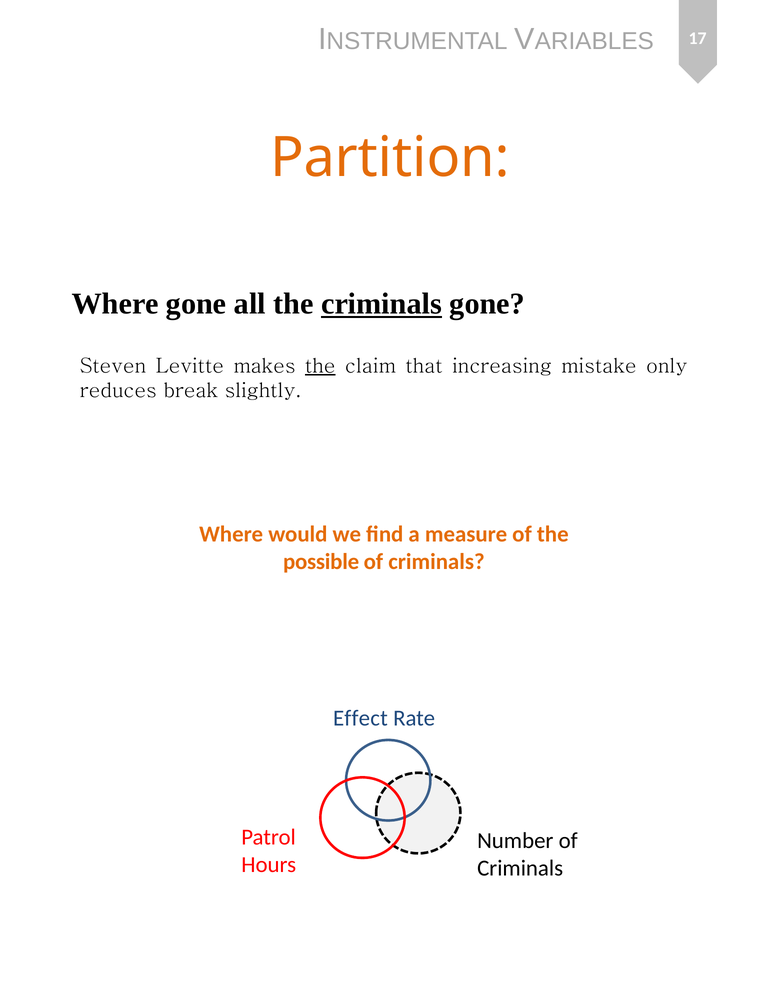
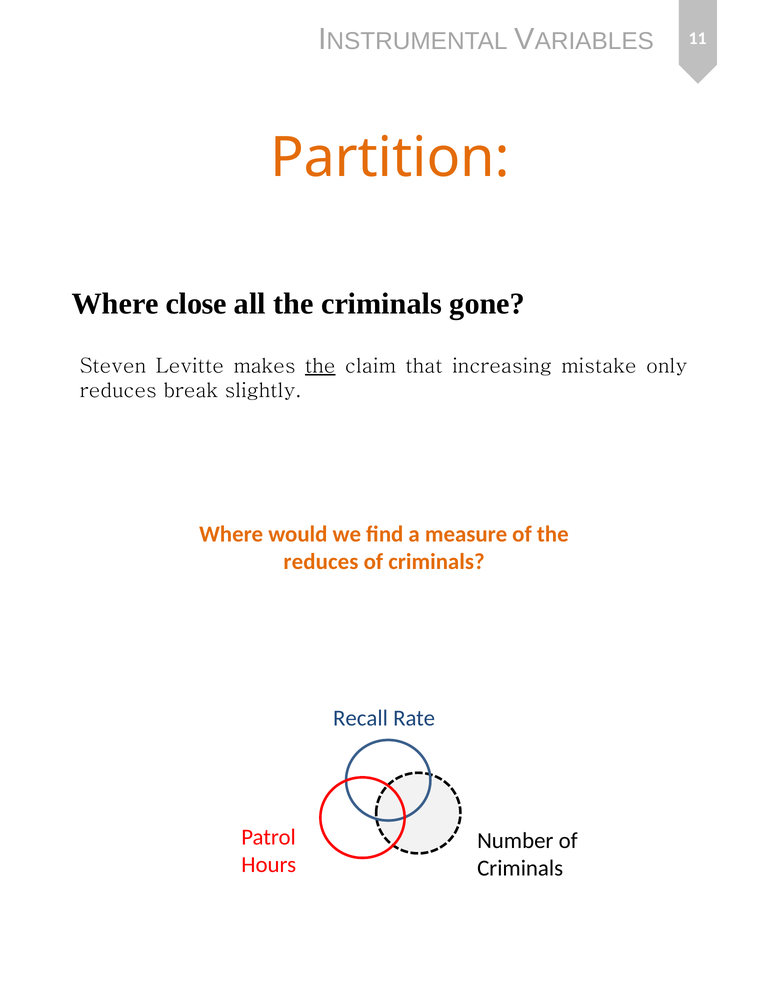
17: 17 -> 11
Where gone: gone -> close
criminals at (381, 304) underline: present -> none
possible at (321, 562): possible -> reduces
Effect: Effect -> Recall
